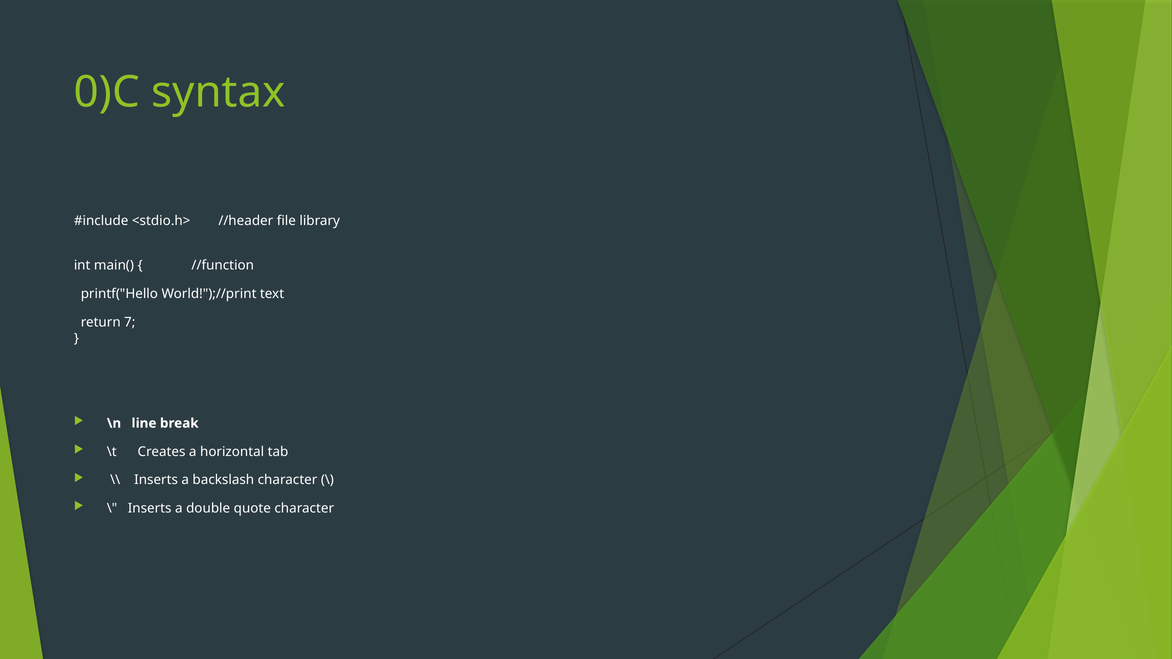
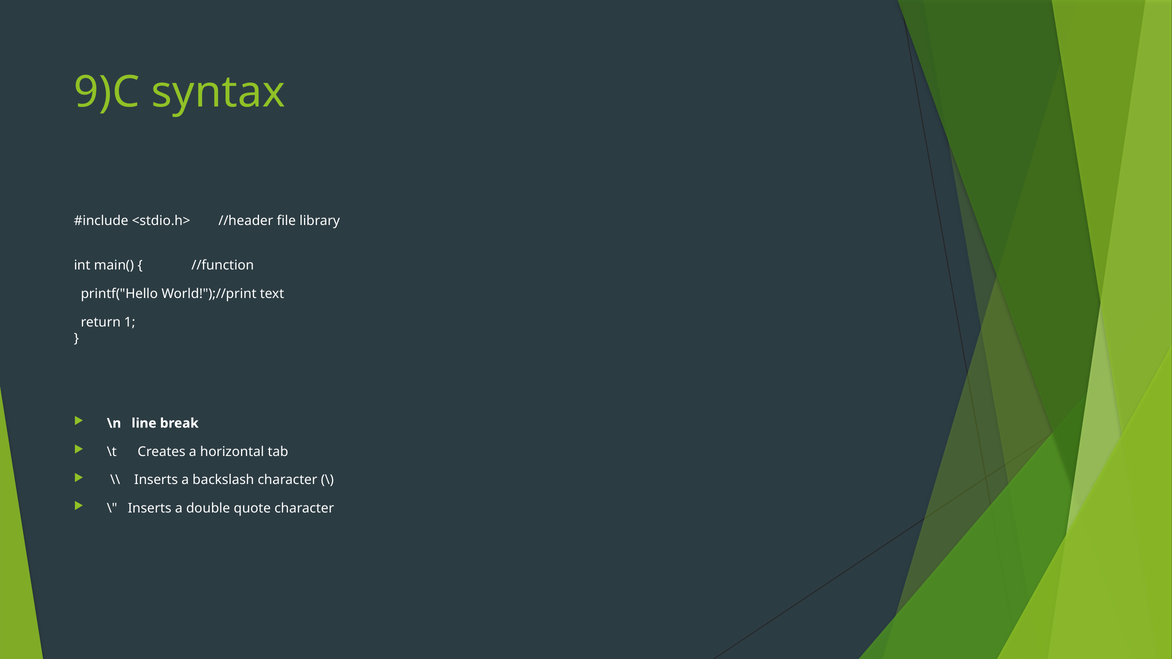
0)C: 0)C -> 9)C
7: 7 -> 1
